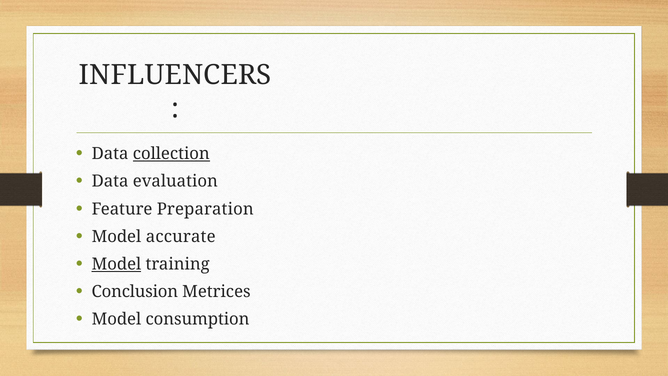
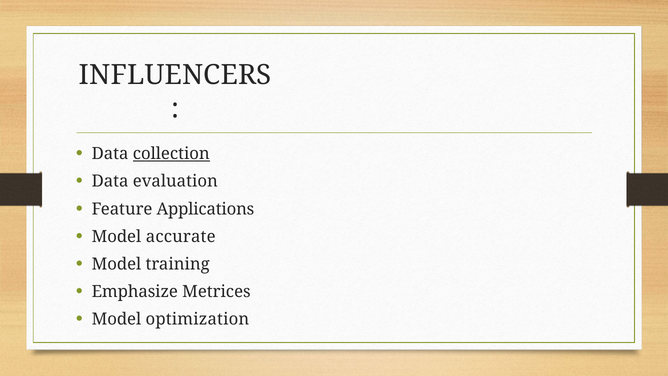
Preparation: Preparation -> Applications
Model at (116, 264) underline: present -> none
Conclusion: Conclusion -> Emphasize
consumption: consumption -> optimization
